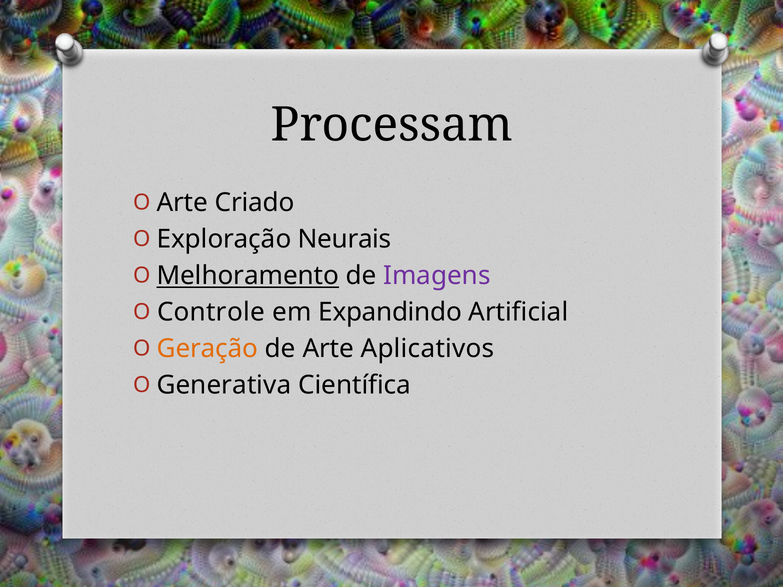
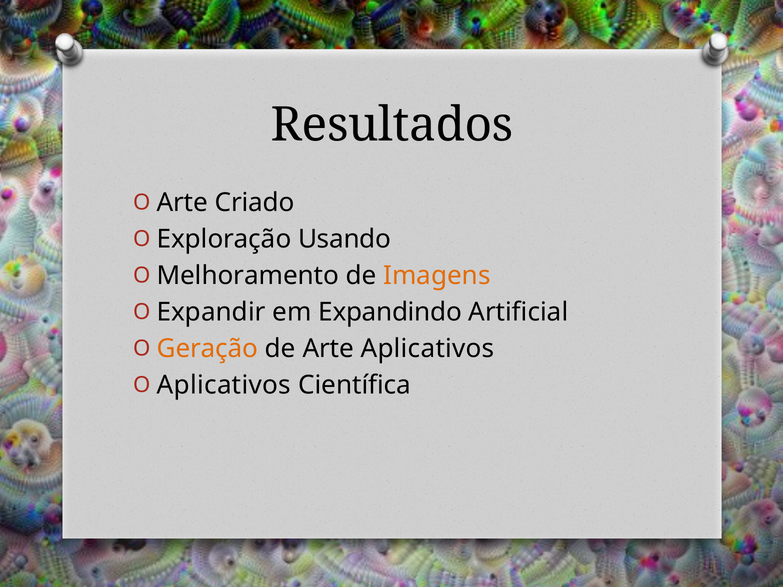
Processam: Processam -> Resultados
Neurais: Neurais -> Usando
Melhoramento underline: present -> none
Imagens colour: purple -> orange
Controle: Controle -> Expandir
Generativa at (224, 386): Generativa -> Aplicativos
